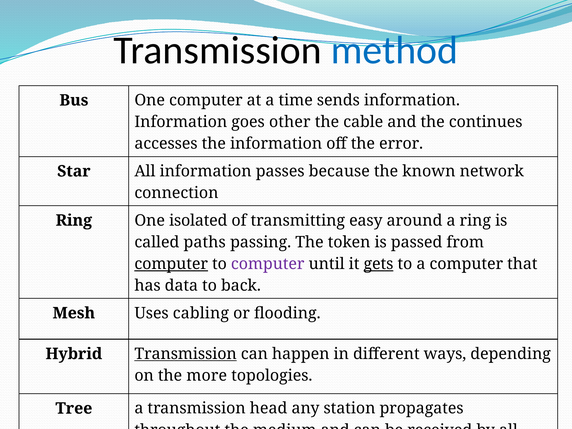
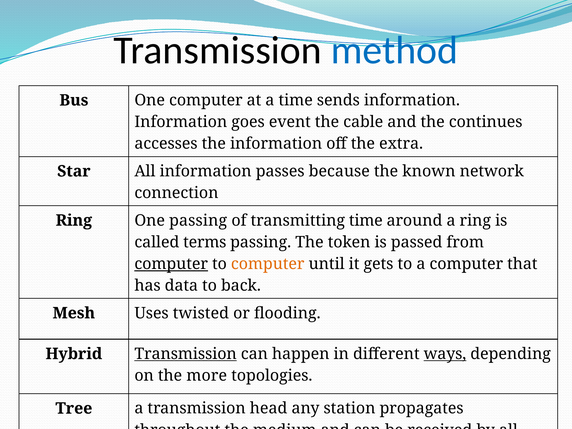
goes other: other -> event
error: error -> extra
One isolated: isolated -> passing
transmitting easy: easy -> time
paths: paths -> terms
computer at (268, 264) colour: purple -> orange
gets underline: present -> none
cabling: cabling -> twisted
ways underline: none -> present
